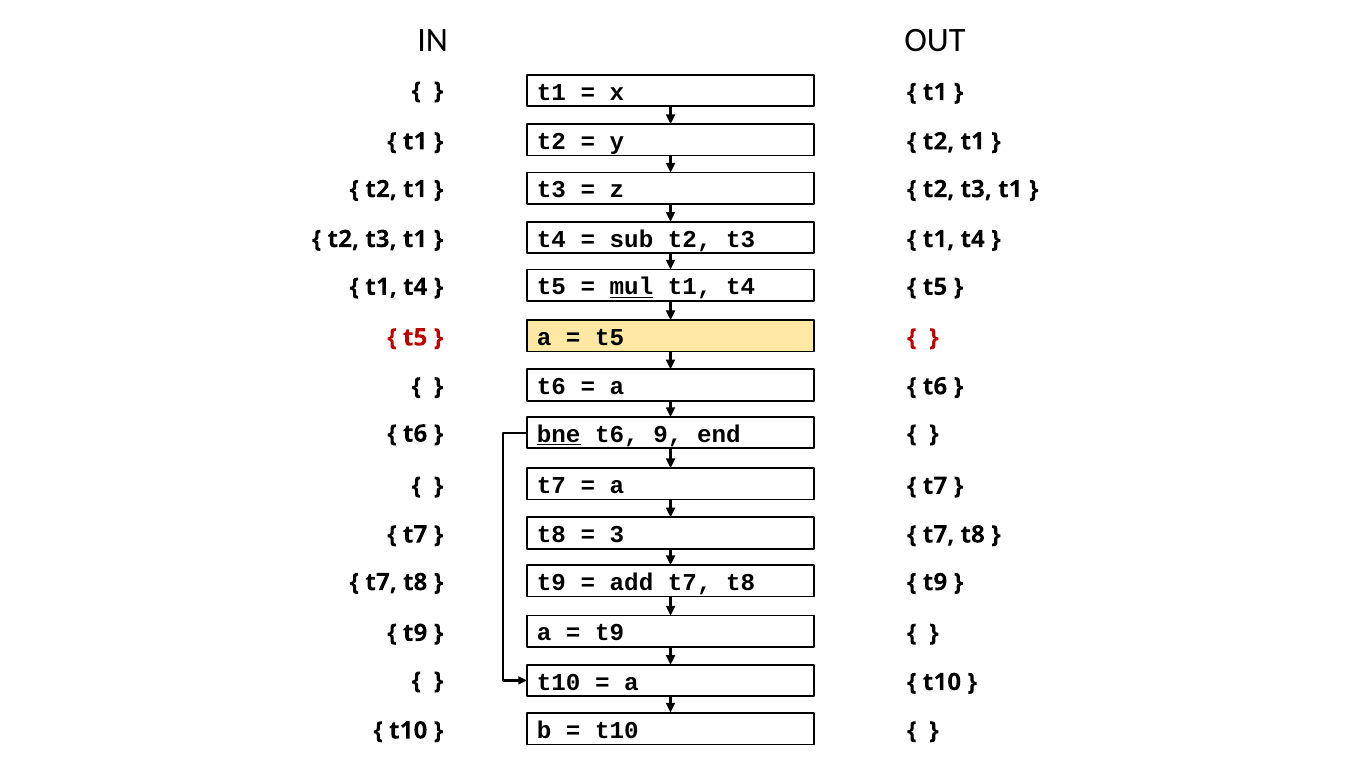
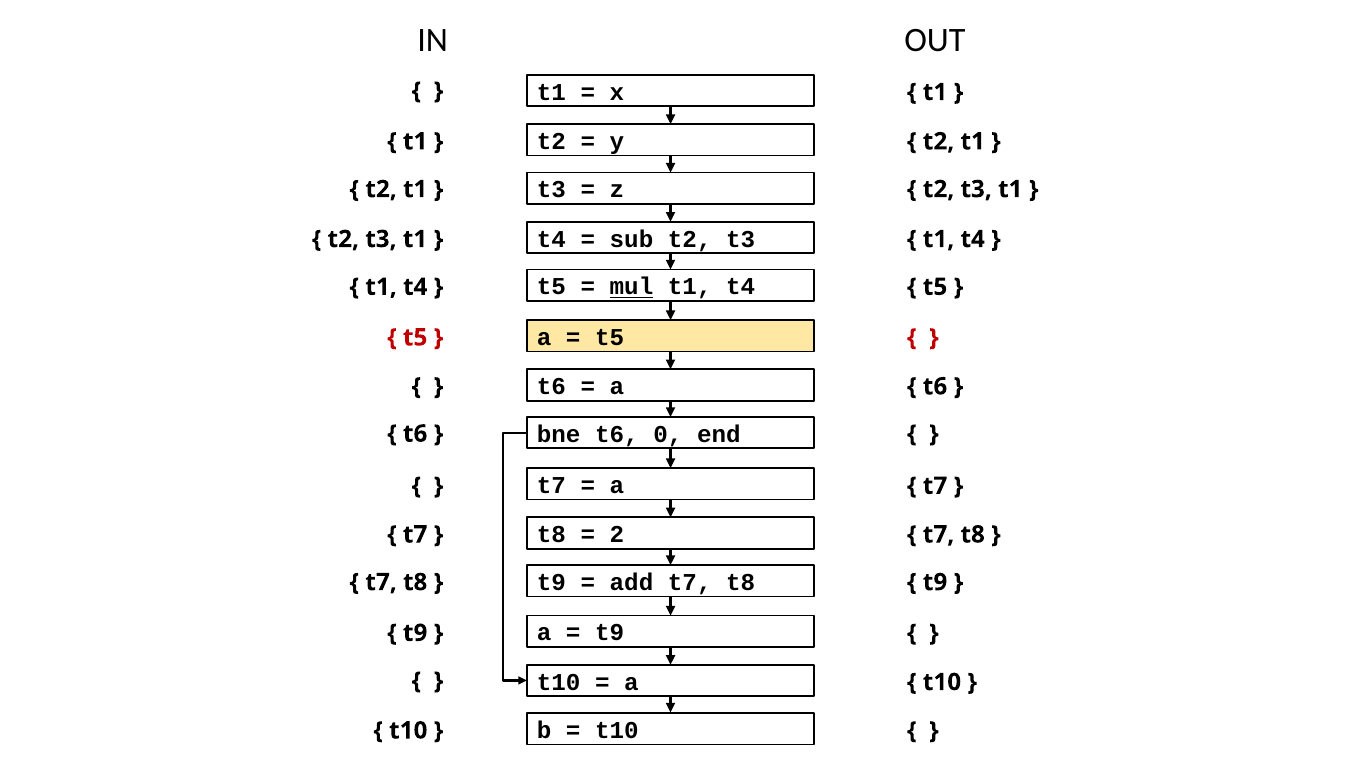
bne underline: present -> none
9: 9 -> 0
3: 3 -> 2
